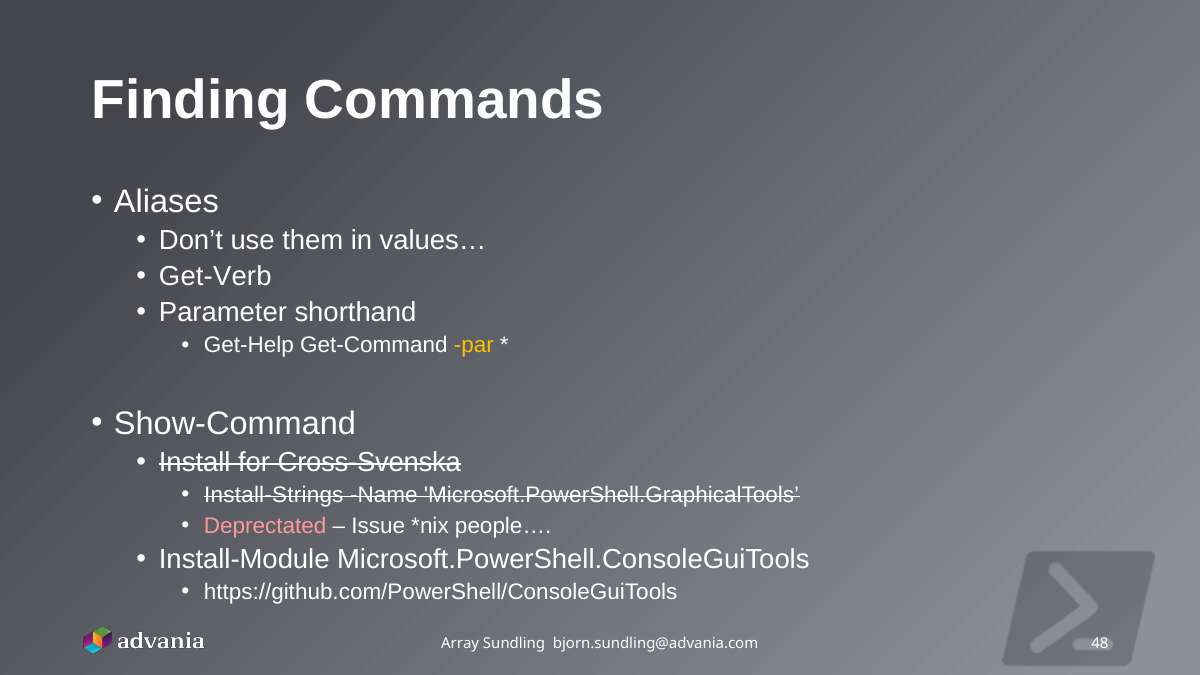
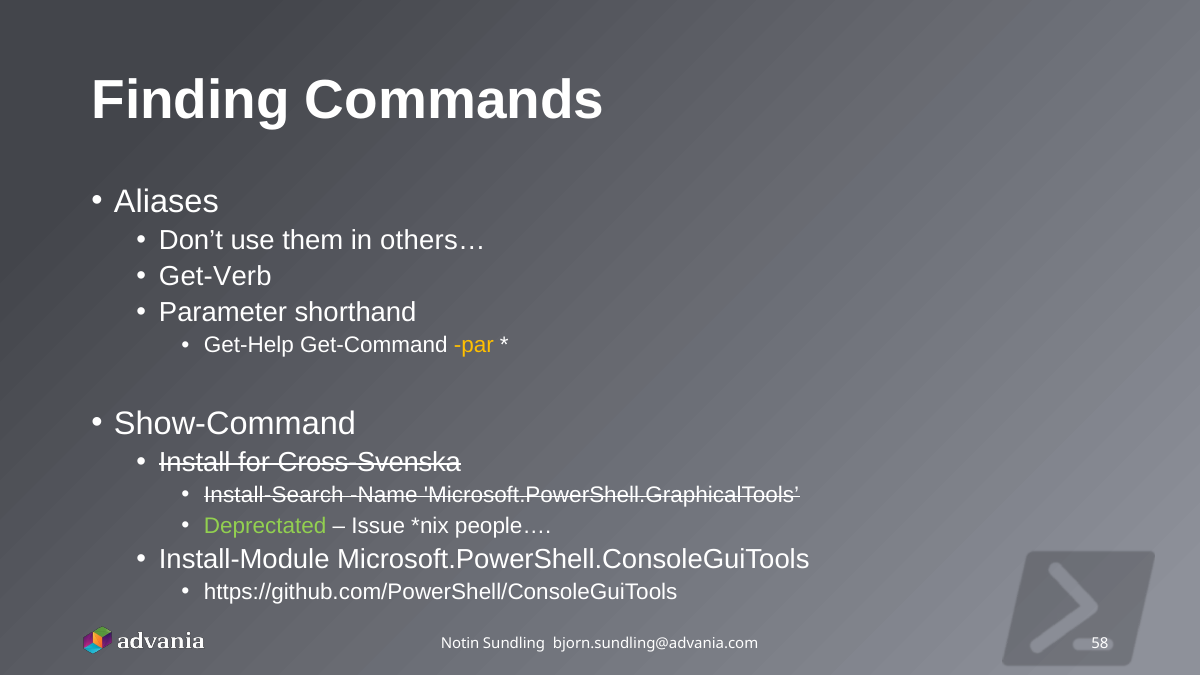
values…: values… -> others…
Install-Strings: Install-Strings -> Install-Search
Deprectated colour: pink -> light green
Array: Array -> Notin
48: 48 -> 58
